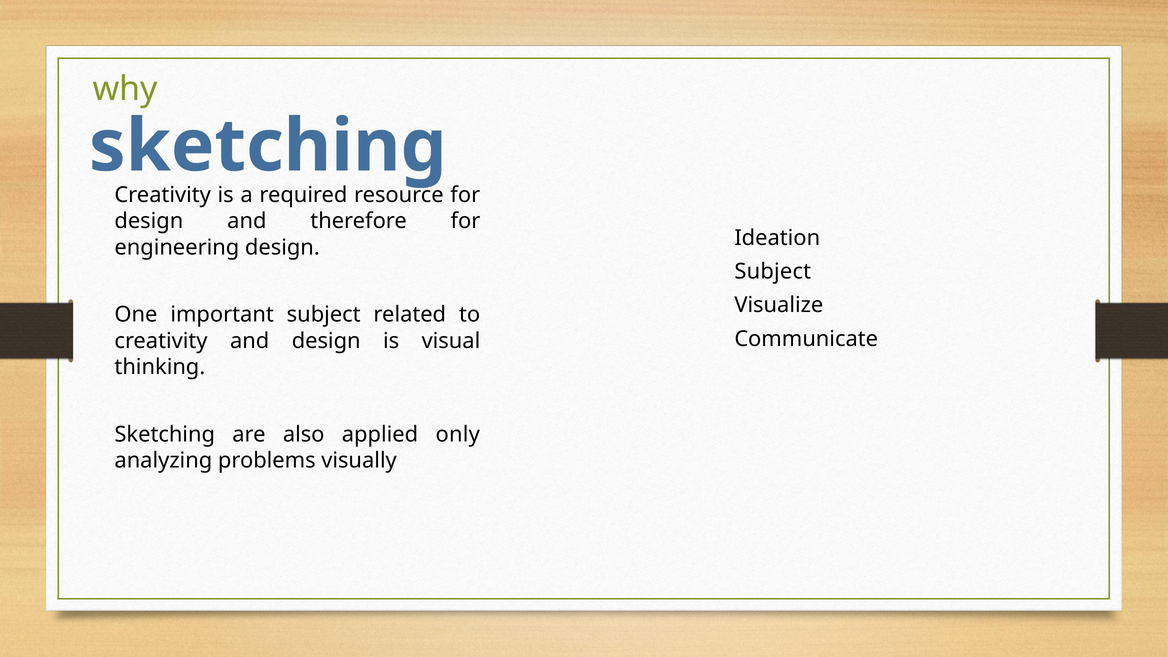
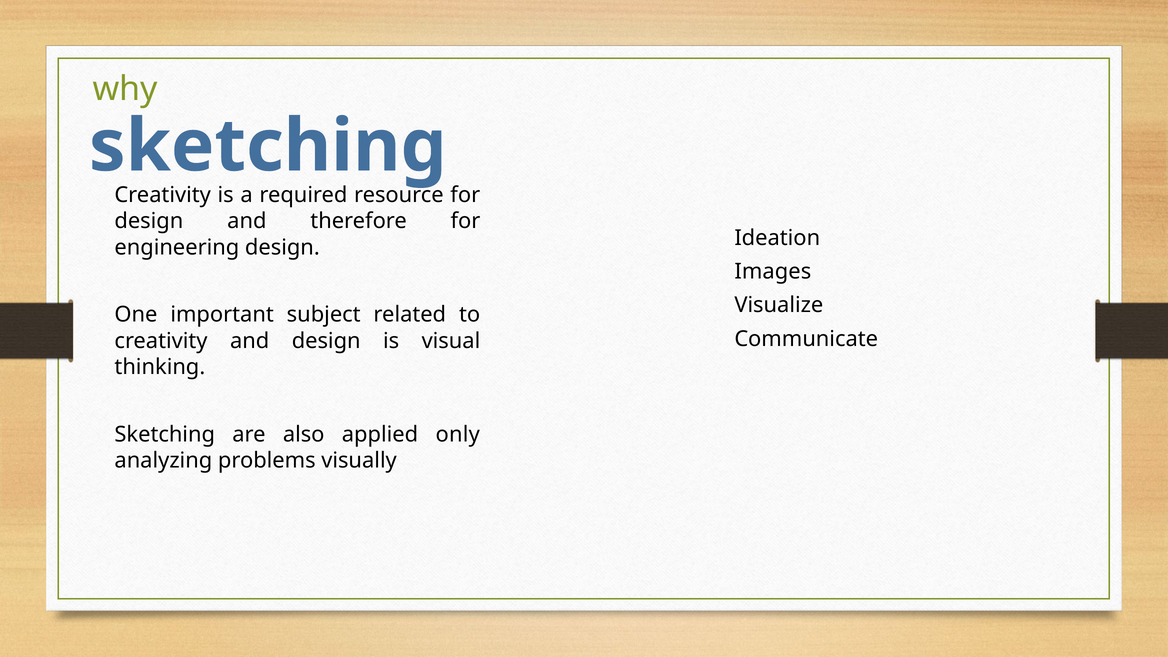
Subject at (773, 272): Subject -> Images
